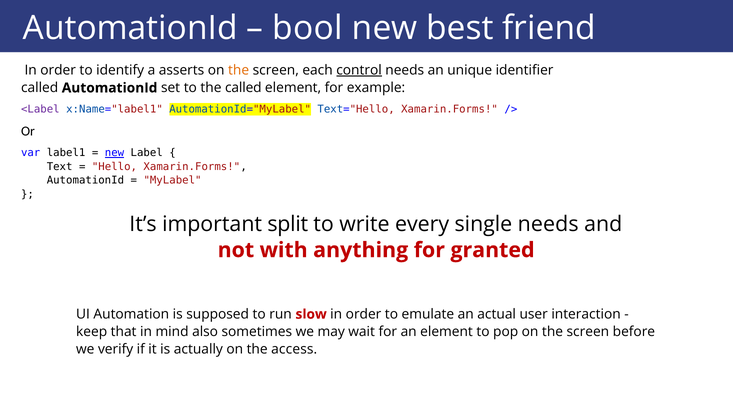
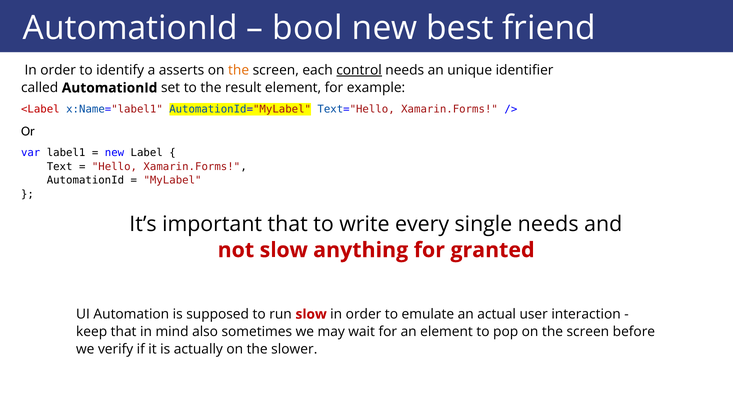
the called: called -> result
<Label colour: purple -> red
new at (115, 153) underline: present -> none
important split: split -> that
not with: with -> slow
access: access -> slower
